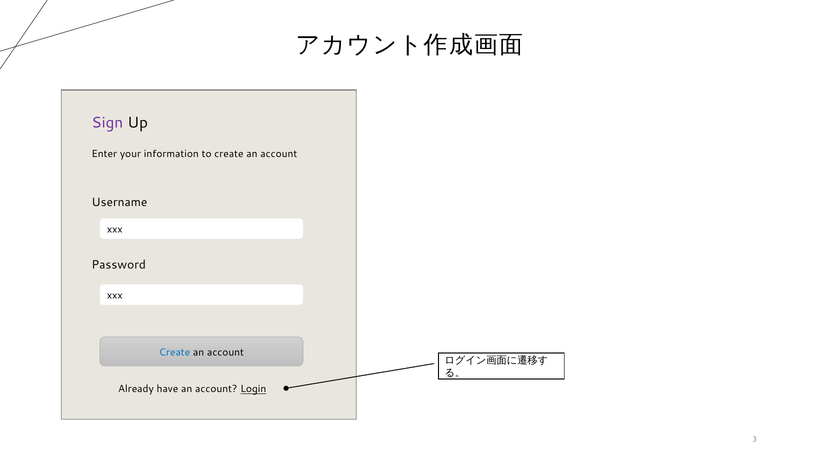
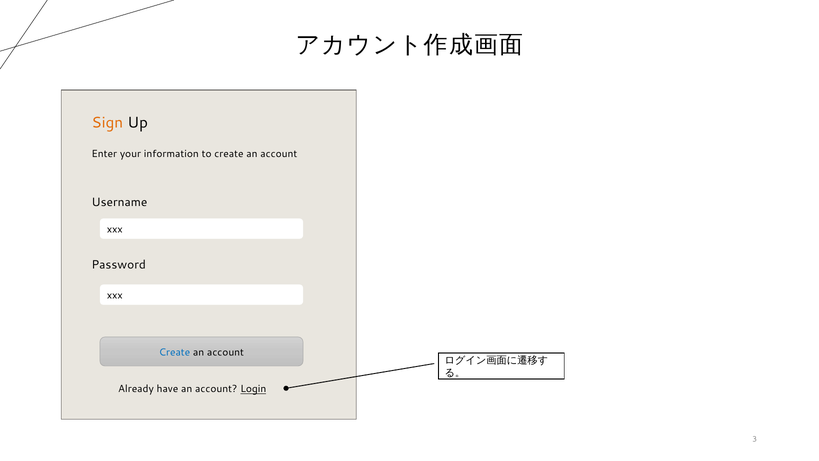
Sign colour: purple -> orange
